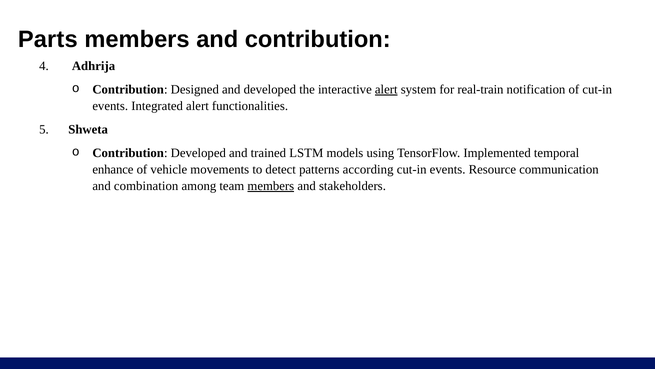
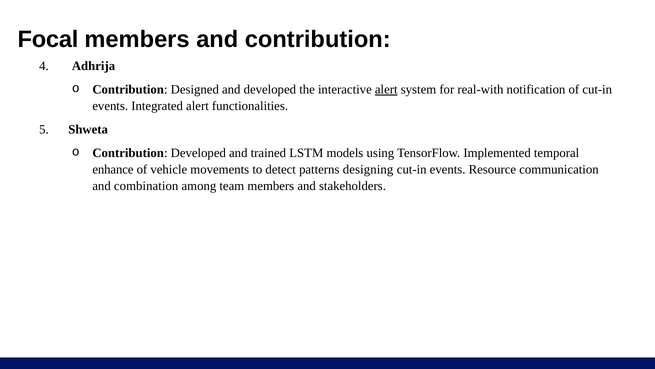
Parts: Parts -> Focal
real-train: real-train -> real-with
according: according -> designing
members at (271, 186) underline: present -> none
